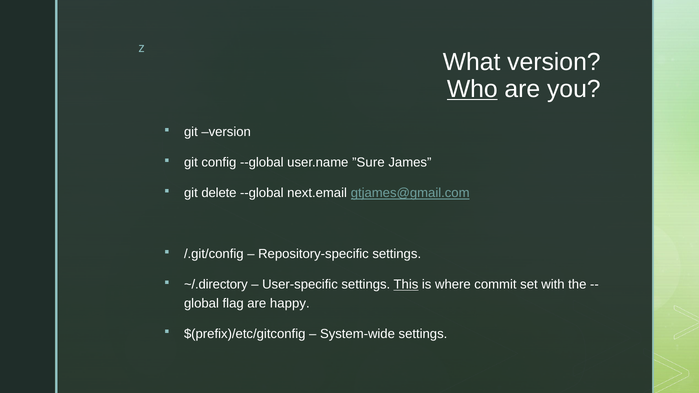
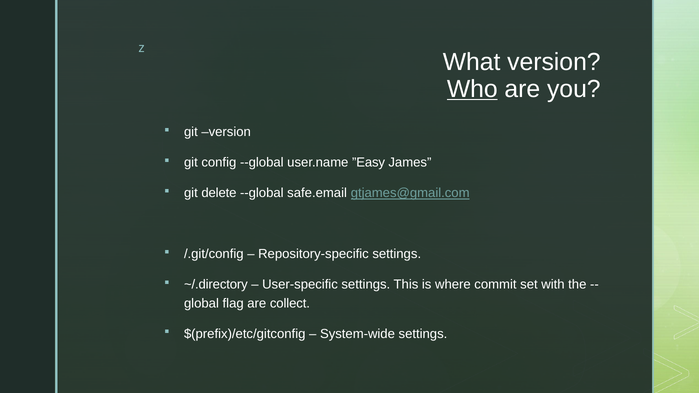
”Sure: ”Sure -> ”Easy
next.email: next.email -> safe.email
This underline: present -> none
happy: happy -> collect
